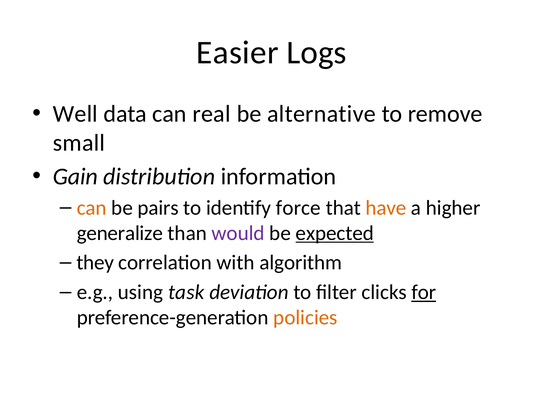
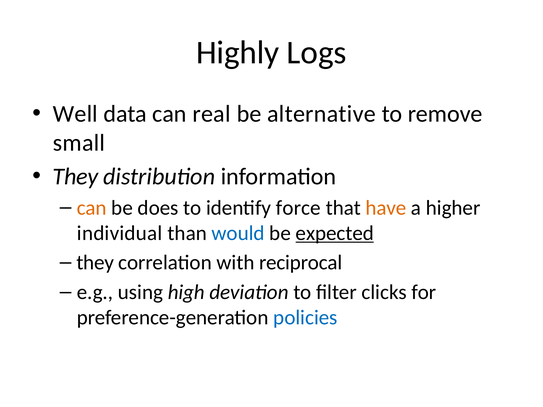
Easier: Easier -> Highly
Gain at (75, 177): Gain -> They
pairs: pairs -> does
generalize: generalize -> individual
would colour: purple -> blue
algorithm: algorithm -> reciprocal
task: task -> high
for underline: present -> none
policies colour: orange -> blue
